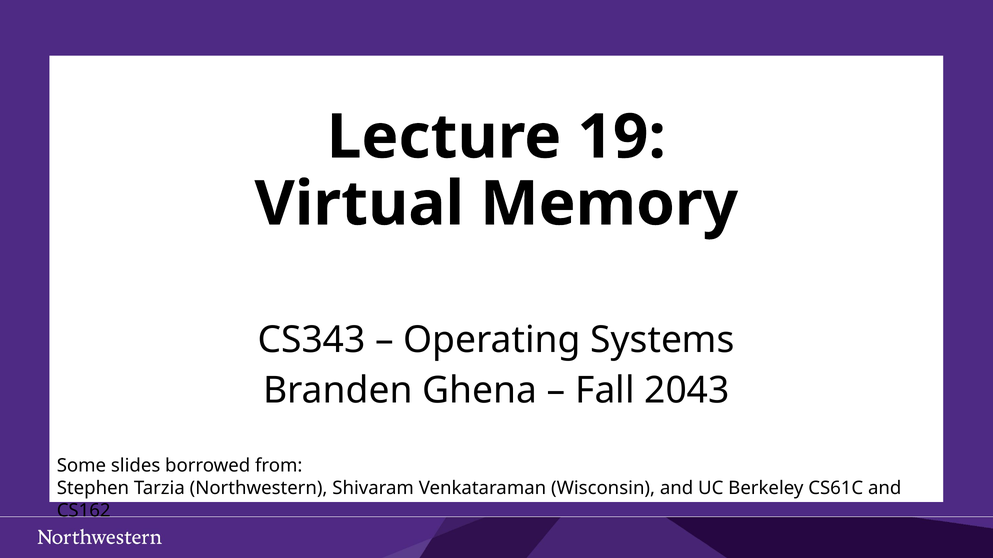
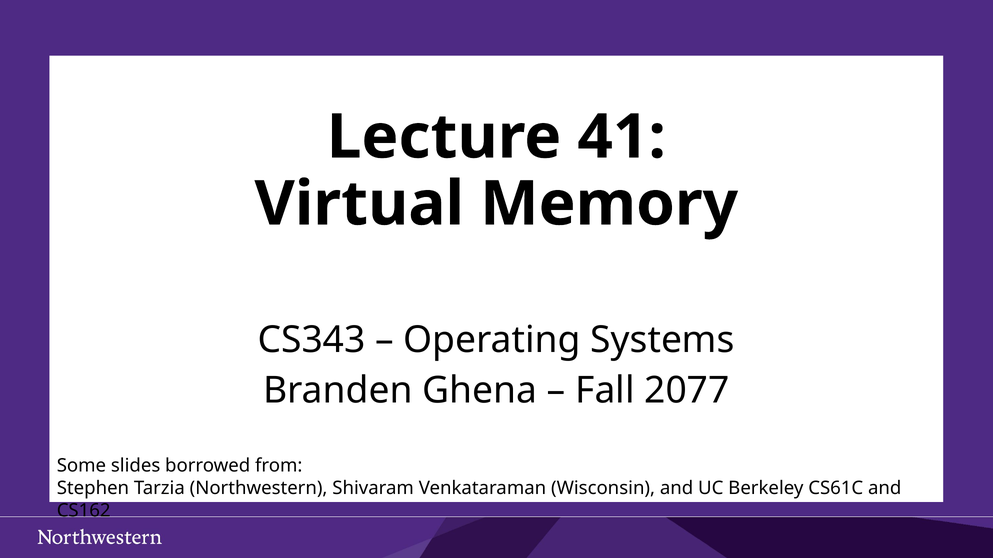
19: 19 -> 41
2043: 2043 -> 2077
